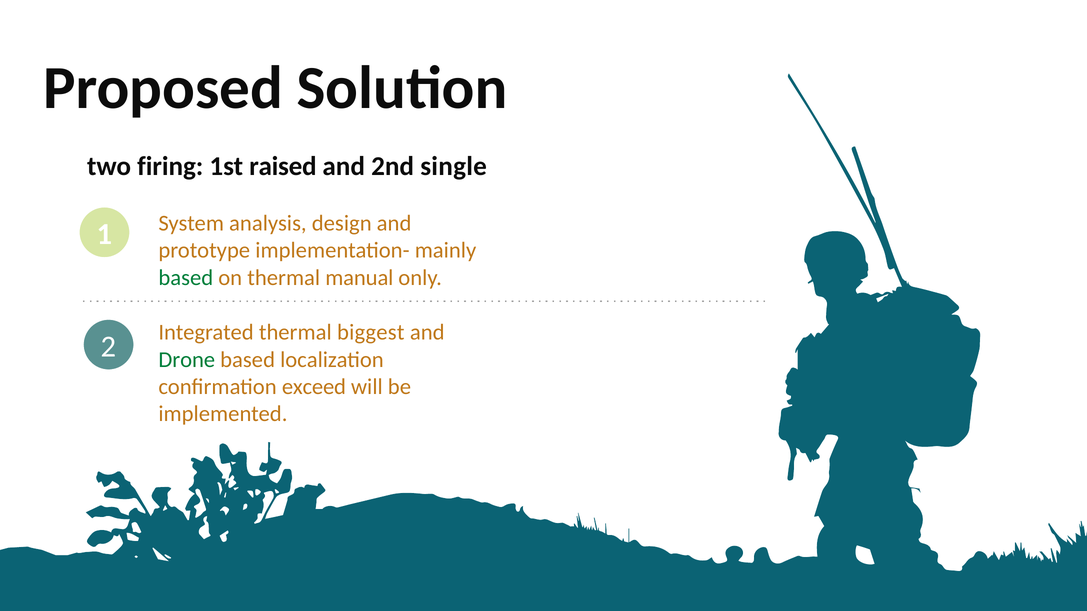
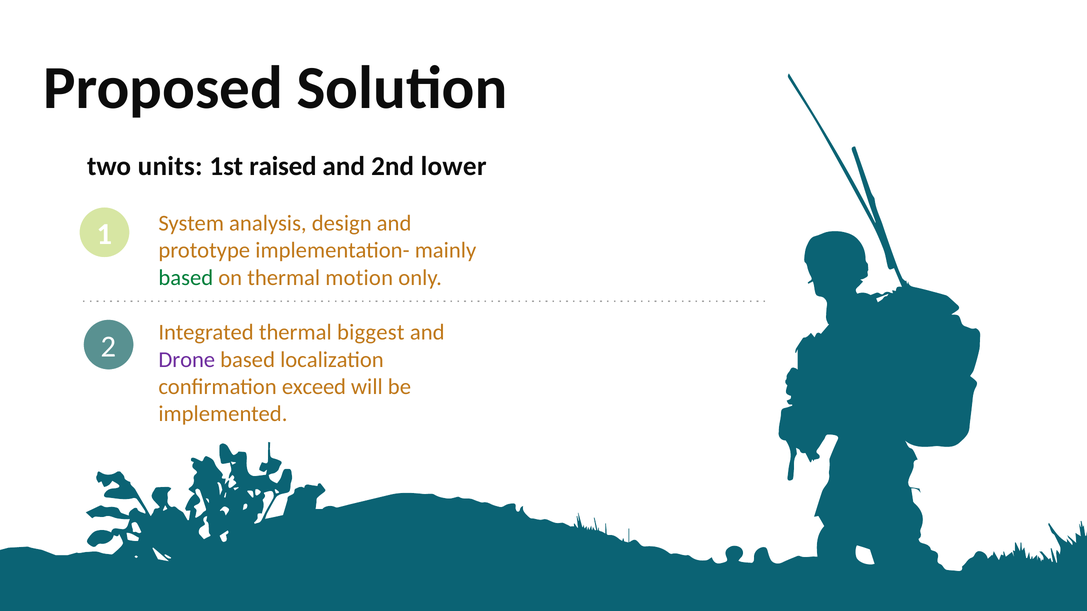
firing: firing -> units
single: single -> lower
manual: manual -> motion
Drone colour: green -> purple
